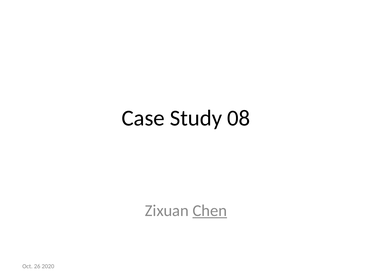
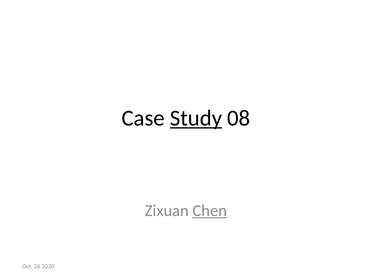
Study underline: none -> present
